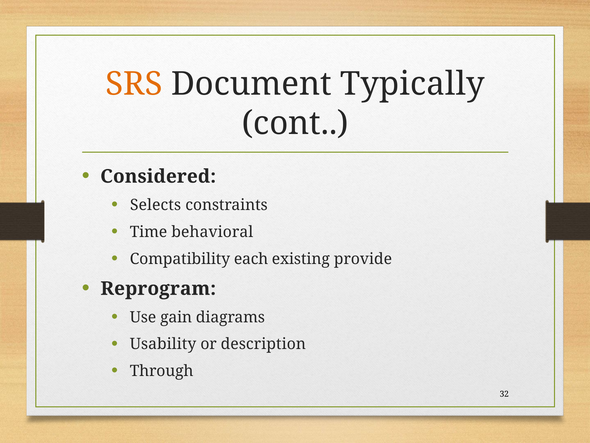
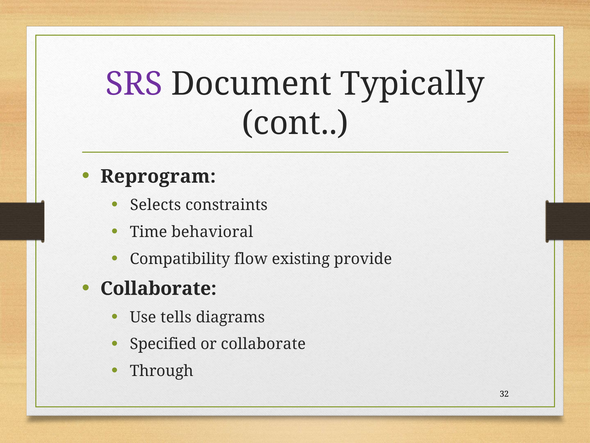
SRS colour: orange -> purple
Considered: Considered -> Reprogram
each: each -> flow
Reprogram at (158, 288): Reprogram -> Collaborate
gain: gain -> tells
Usability: Usability -> Specified
or description: description -> collaborate
